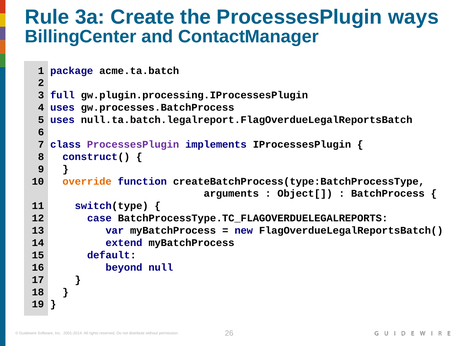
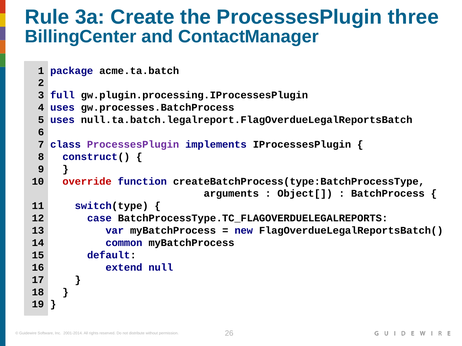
ways: ways -> three
override colour: orange -> red
extend: extend -> common
beyond: beyond -> extend
